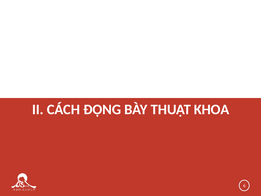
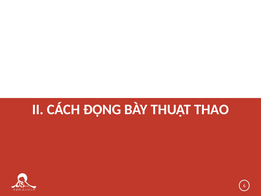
KHOA: KHOA -> THAO
